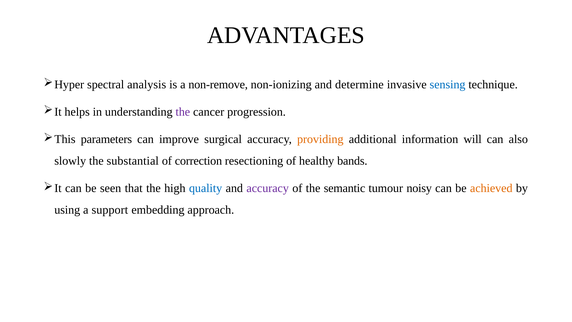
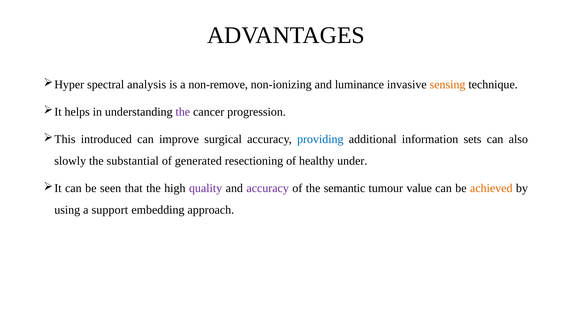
determine: determine -> luminance
sensing colour: blue -> orange
parameters: parameters -> introduced
providing colour: orange -> blue
will: will -> sets
correction: correction -> generated
bands: bands -> under
quality colour: blue -> purple
noisy: noisy -> value
